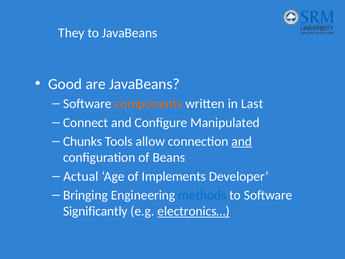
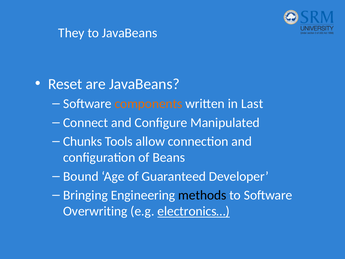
Good: Good -> Reset
and at (242, 141) underline: present -> none
Actual: Actual -> Bound
Implements: Implements -> Guaranteed
methods colour: blue -> black
Significantly: Significantly -> Overwriting
